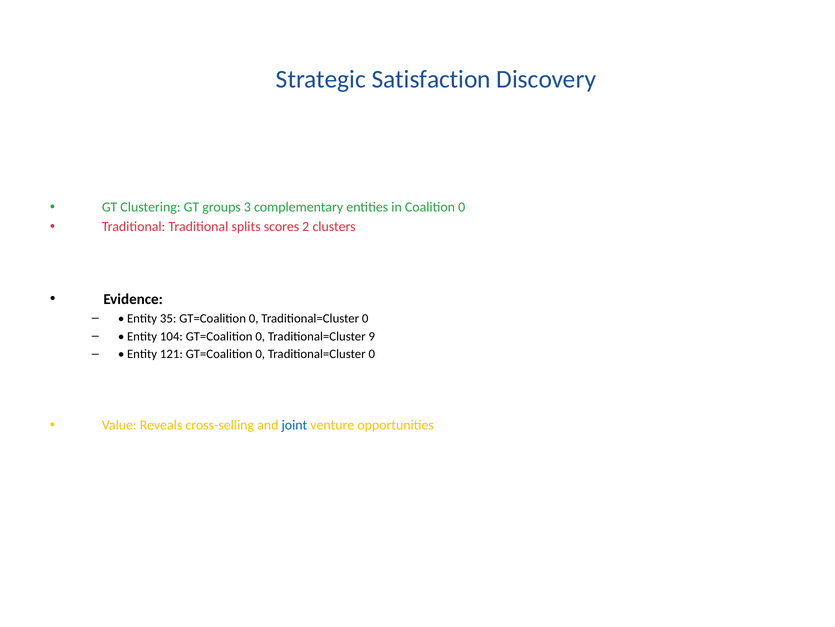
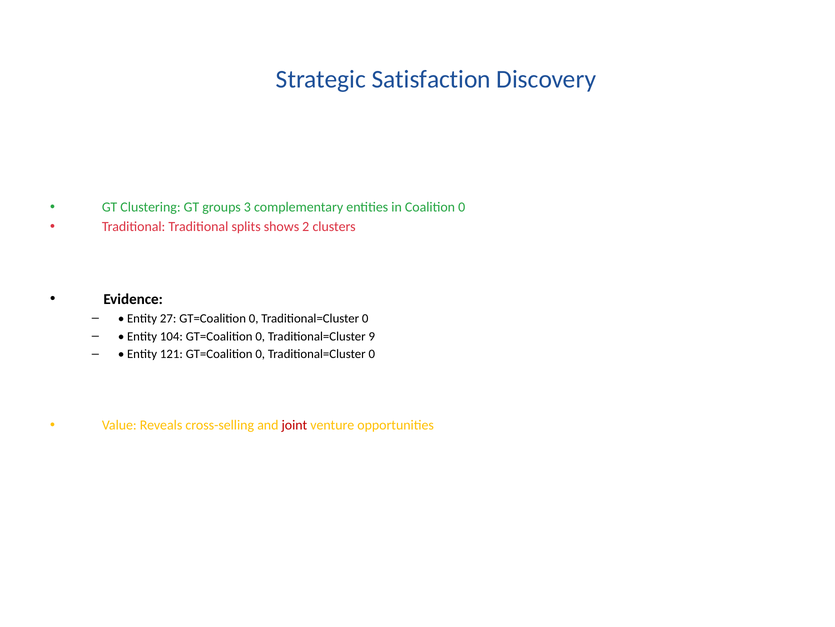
scores: scores -> shows
35: 35 -> 27
joint colour: blue -> red
